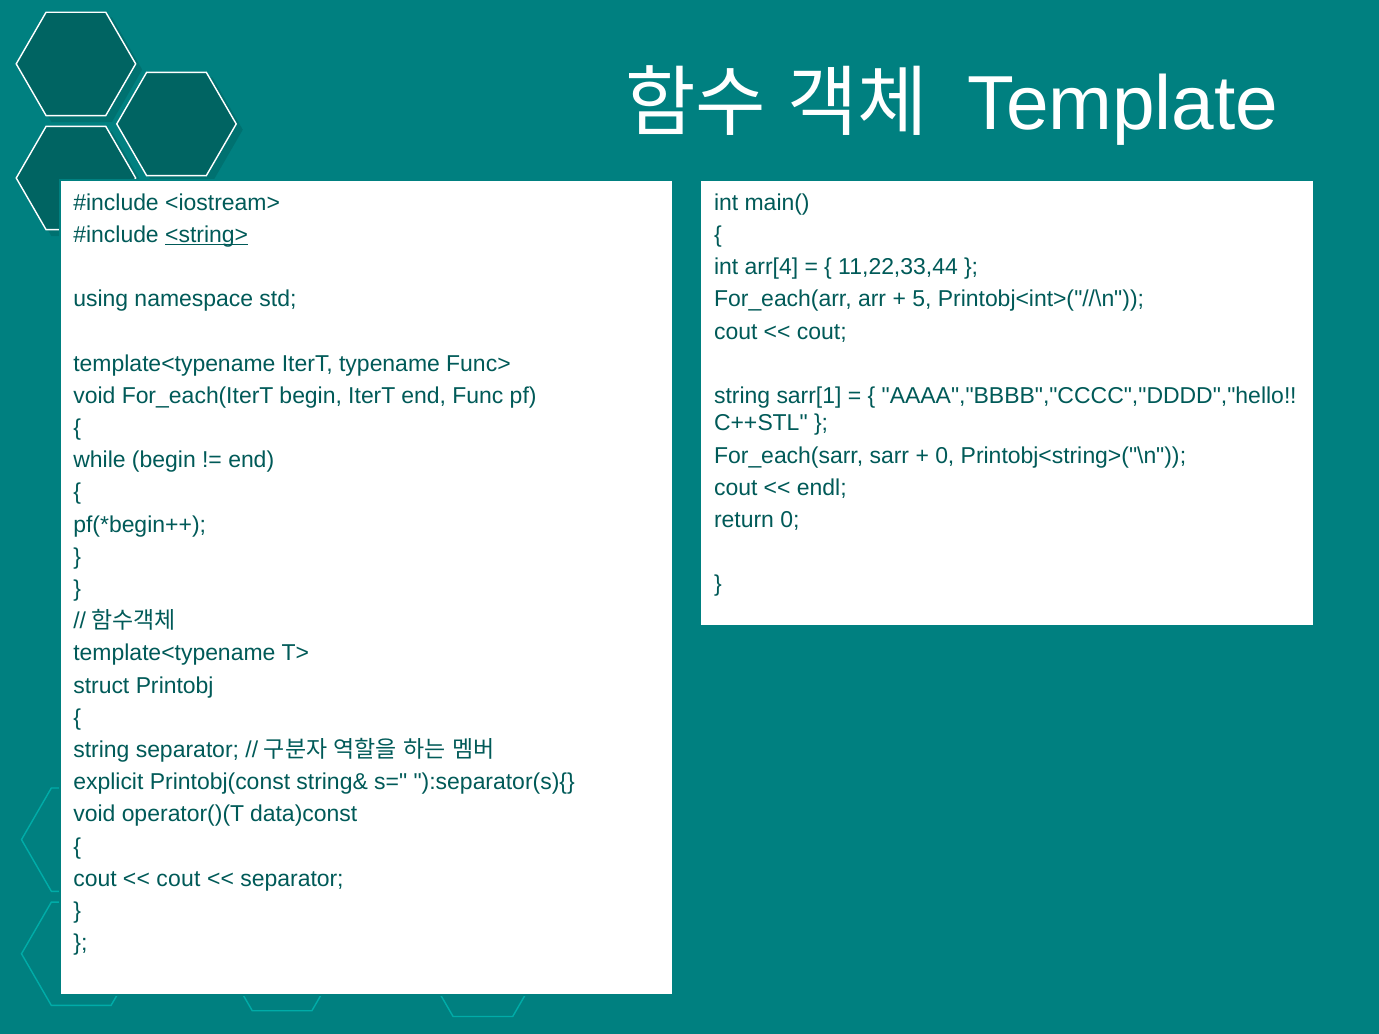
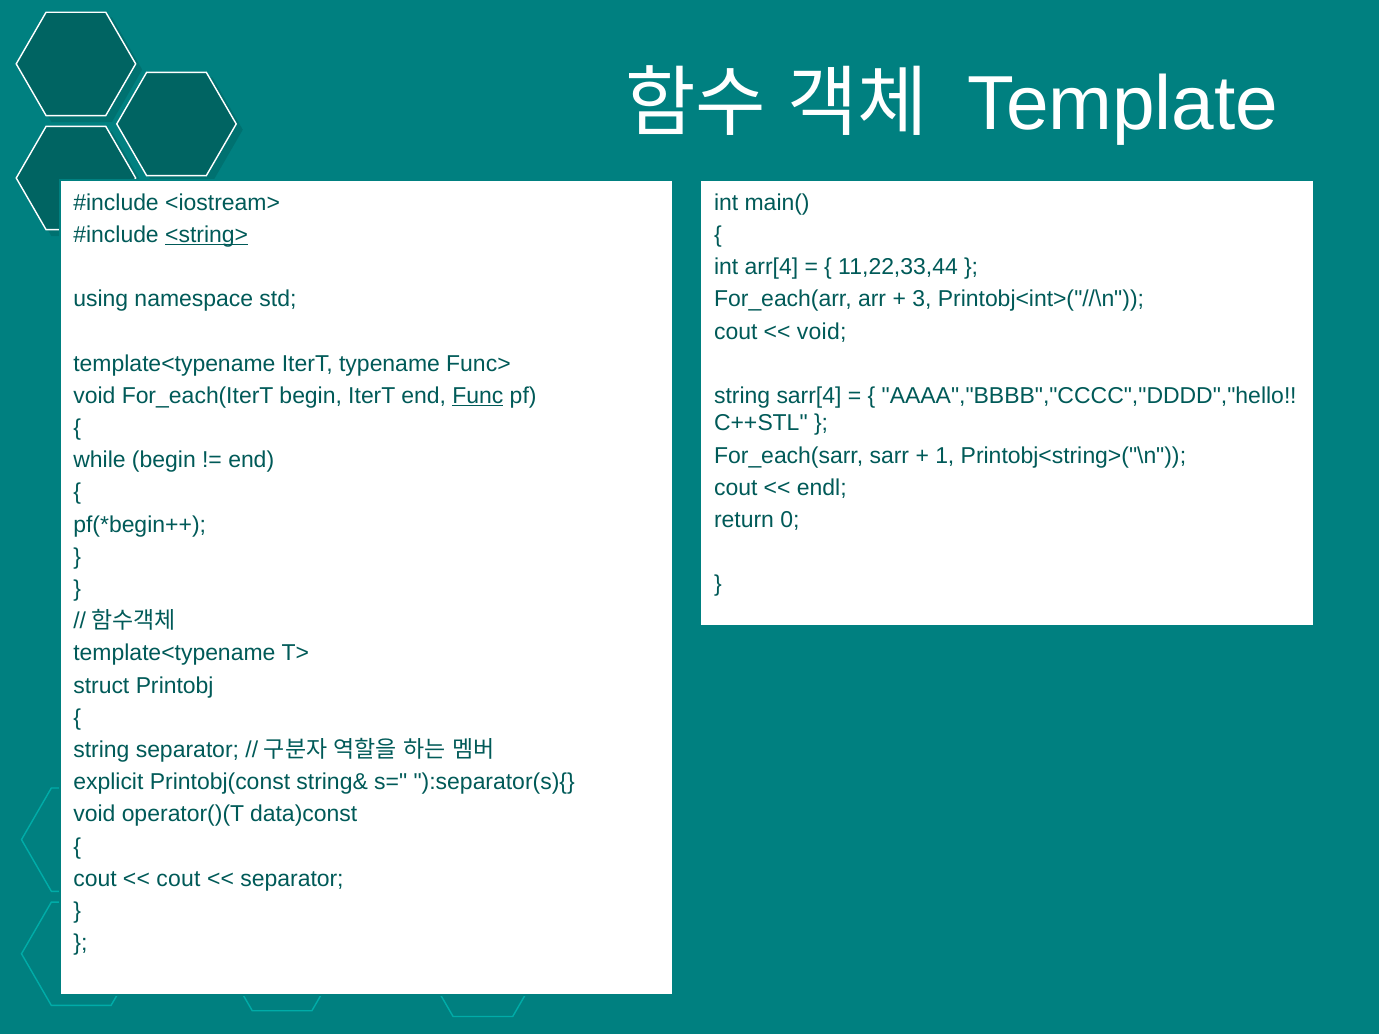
5: 5 -> 3
cout at (822, 332): cout -> void
Func underline: none -> present
sarr[1: sarr[1 -> sarr[4
0 at (945, 456): 0 -> 1
